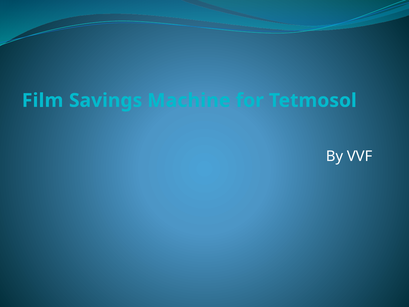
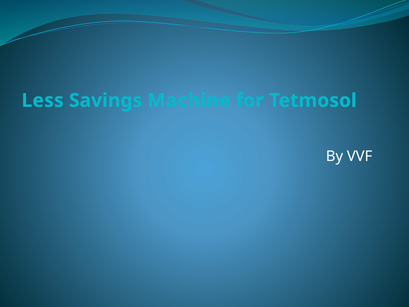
Film: Film -> Less
